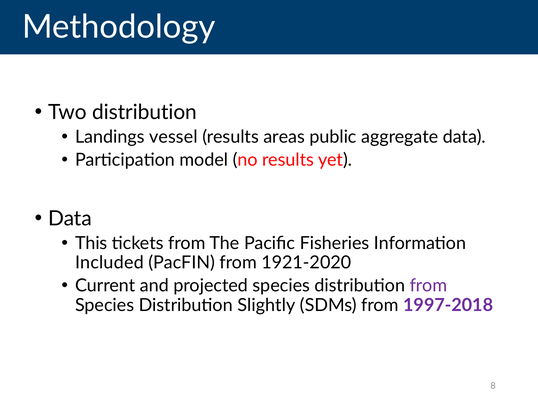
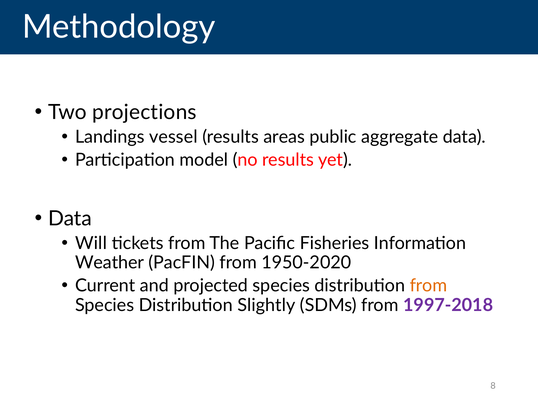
Two distribution: distribution -> projections
This: This -> Will
Included: Included -> Weather
1921-2020: 1921-2020 -> 1950-2020
from at (428, 285) colour: purple -> orange
